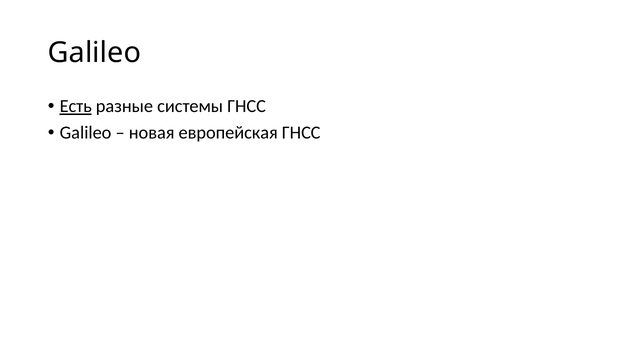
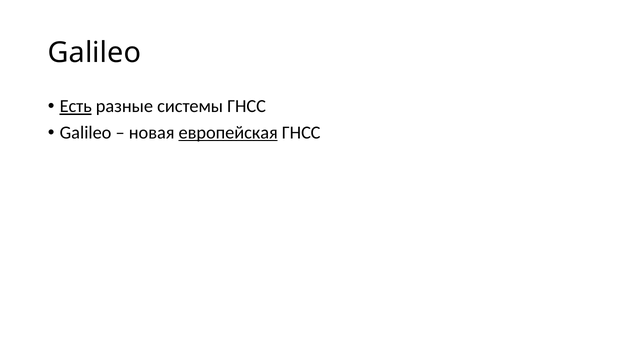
европейская underline: none -> present
